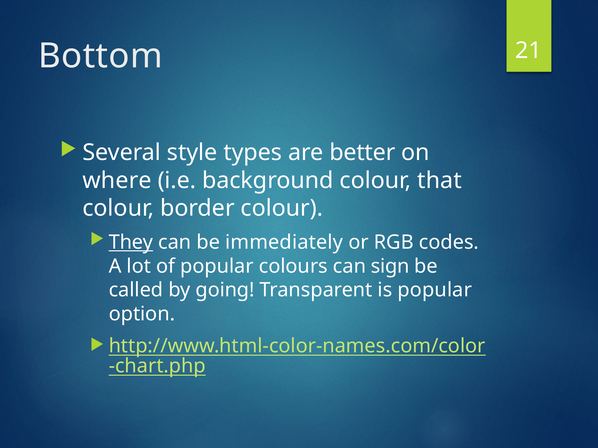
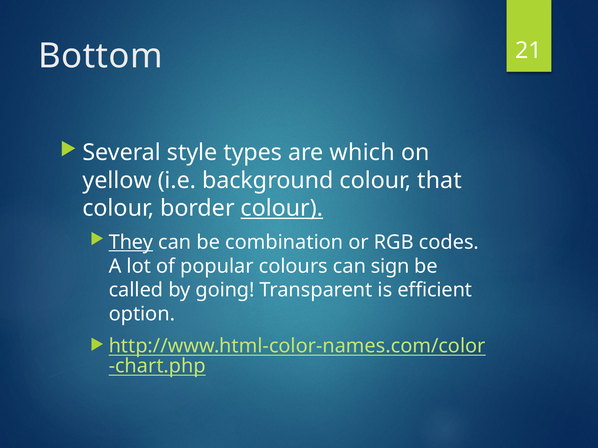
better: better -> which
where: where -> yellow
colour at (282, 208) underline: none -> present
immediately: immediately -> combination
is popular: popular -> efficient
